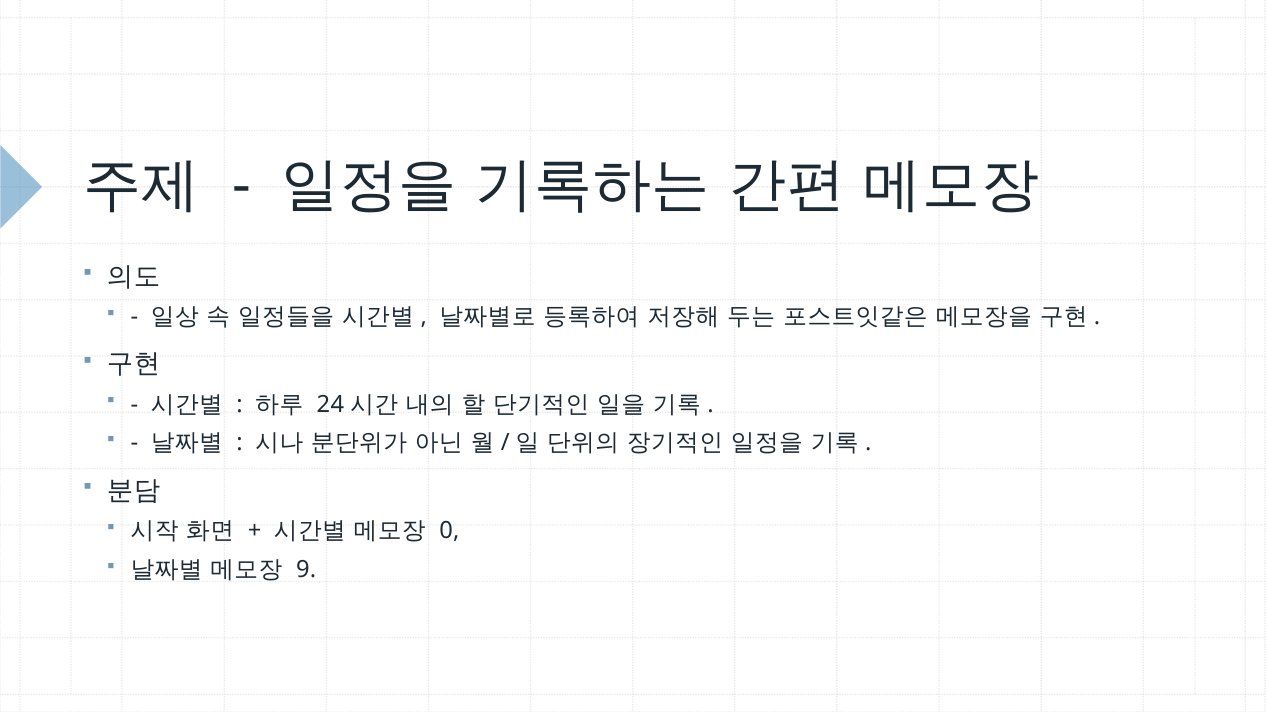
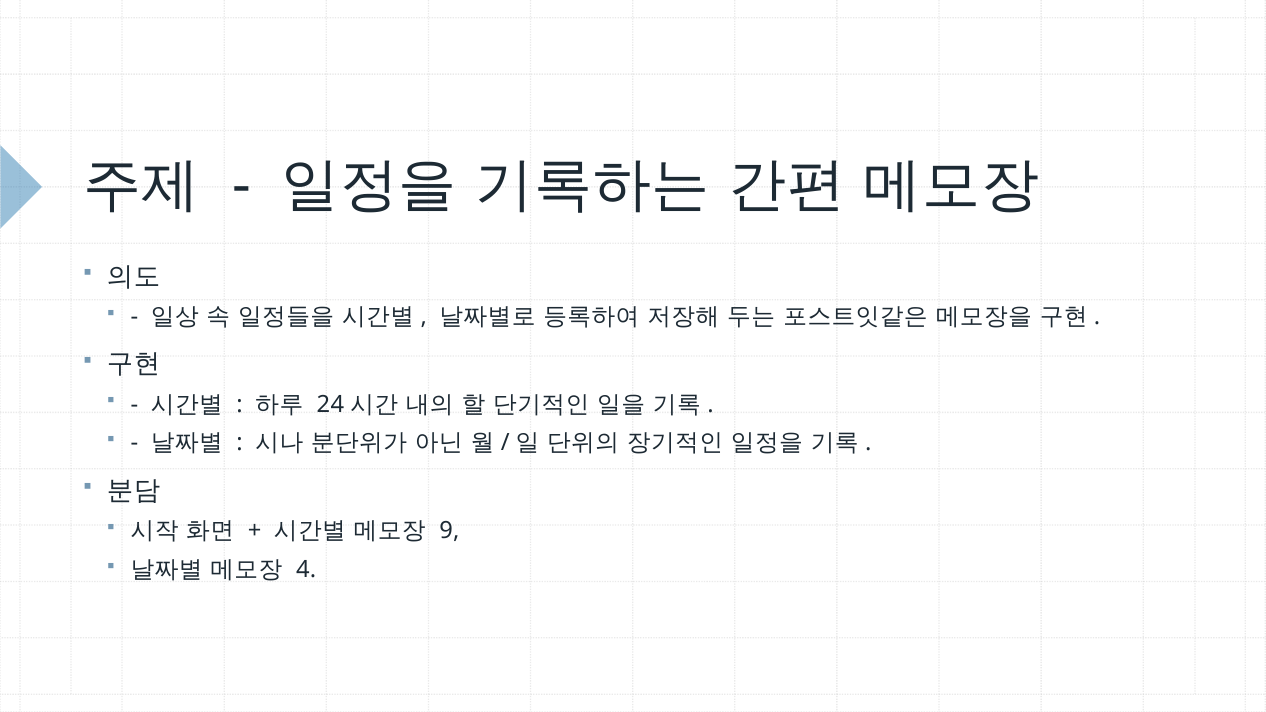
0: 0 -> 9
9: 9 -> 4
